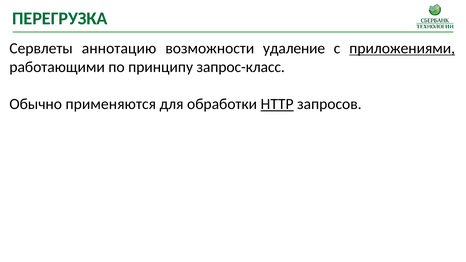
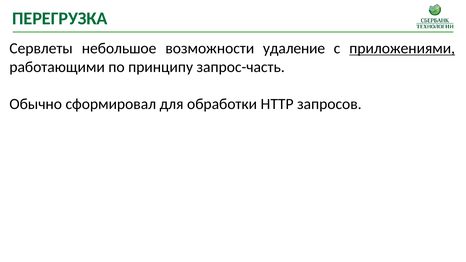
аннотацию: аннотацию -> небольшое
запрос-класс: запрос-класс -> запрос-часть
применяются: применяются -> сформировал
HTTP underline: present -> none
